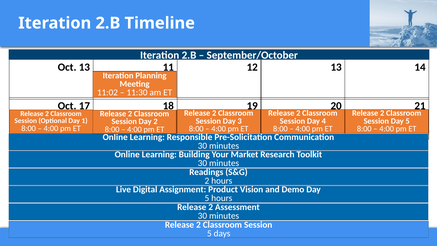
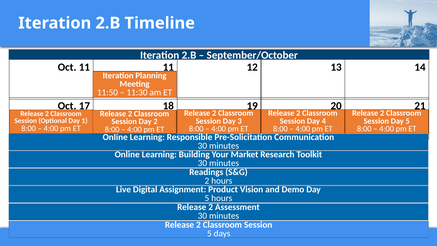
Oct 13: 13 -> 11
11:02: 11:02 -> 11:50
